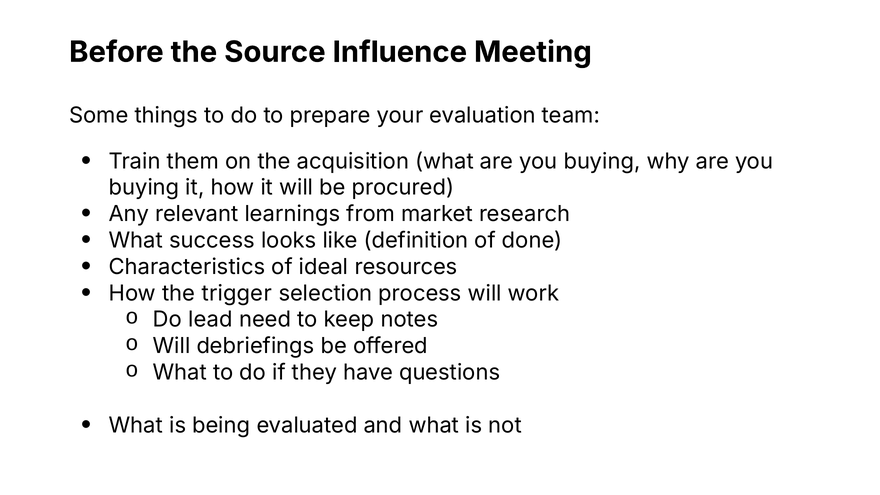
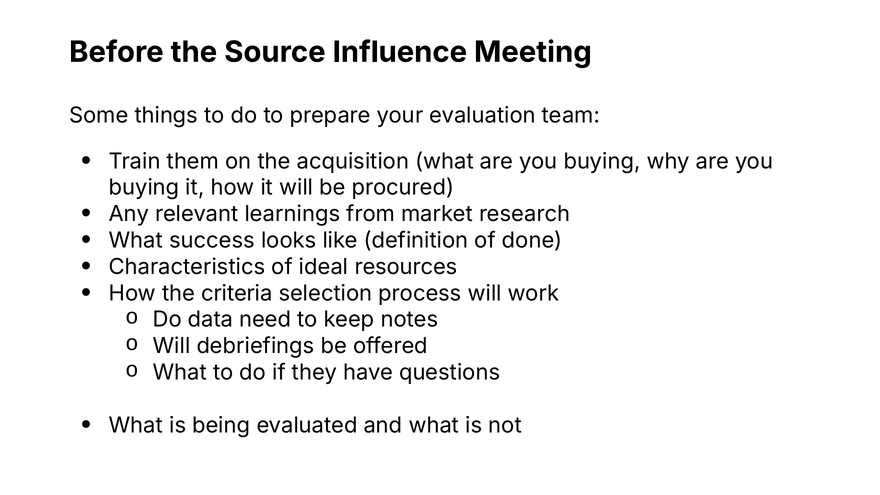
trigger: trigger -> criteria
lead: lead -> data
